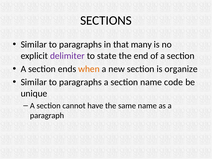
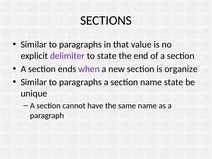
many: many -> value
when colour: orange -> purple
name code: code -> state
